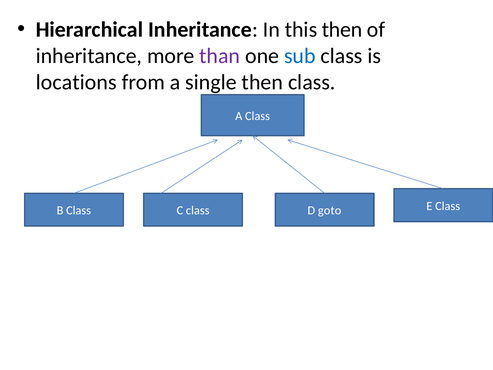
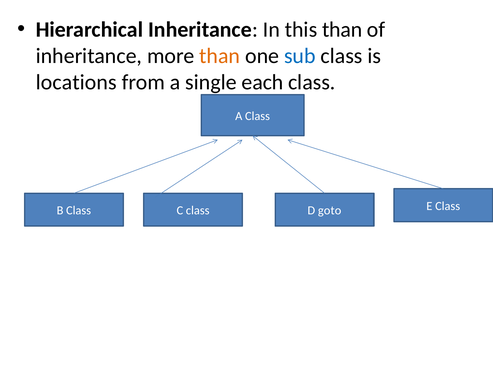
this then: then -> than
than at (220, 56) colour: purple -> orange
single then: then -> each
